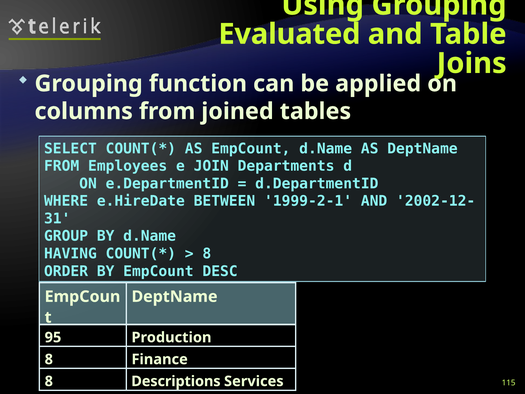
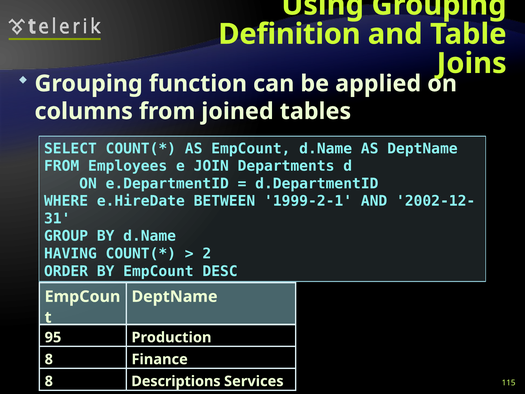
Evaluated: Evaluated -> Definition
8 at (207, 254): 8 -> 2
